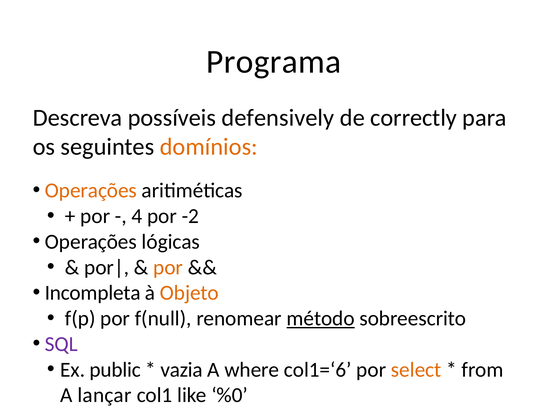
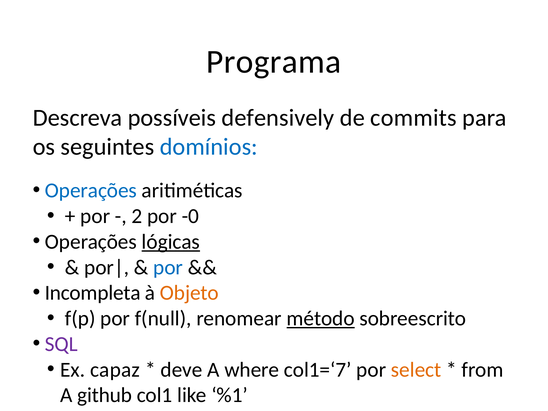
correctly: correctly -> commits
domínios colour: orange -> blue
Operações at (91, 191) colour: orange -> blue
4: 4 -> 2
-2: -2 -> -0
lógicas underline: none -> present
por at (168, 267) colour: orange -> blue
public: public -> capaz
vazia: vazia -> deve
col1=‘6: col1=‘6 -> col1=‘7
lançar: lançar -> github
%0: %0 -> %1
